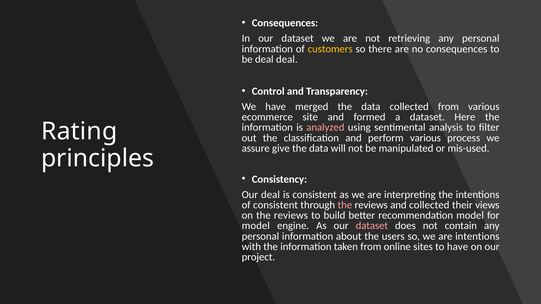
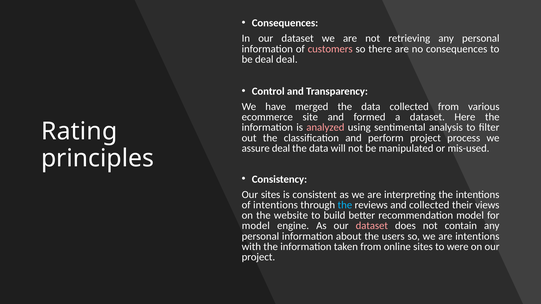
customers colour: yellow -> pink
perform various: various -> project
assure give: give -> deal
Our deal: deal -> sites
of consistent: consistent -> intentions
the at (345, 205) colour: pink -> light blue
on the reviews: reviews -> website
to have: have -> were
